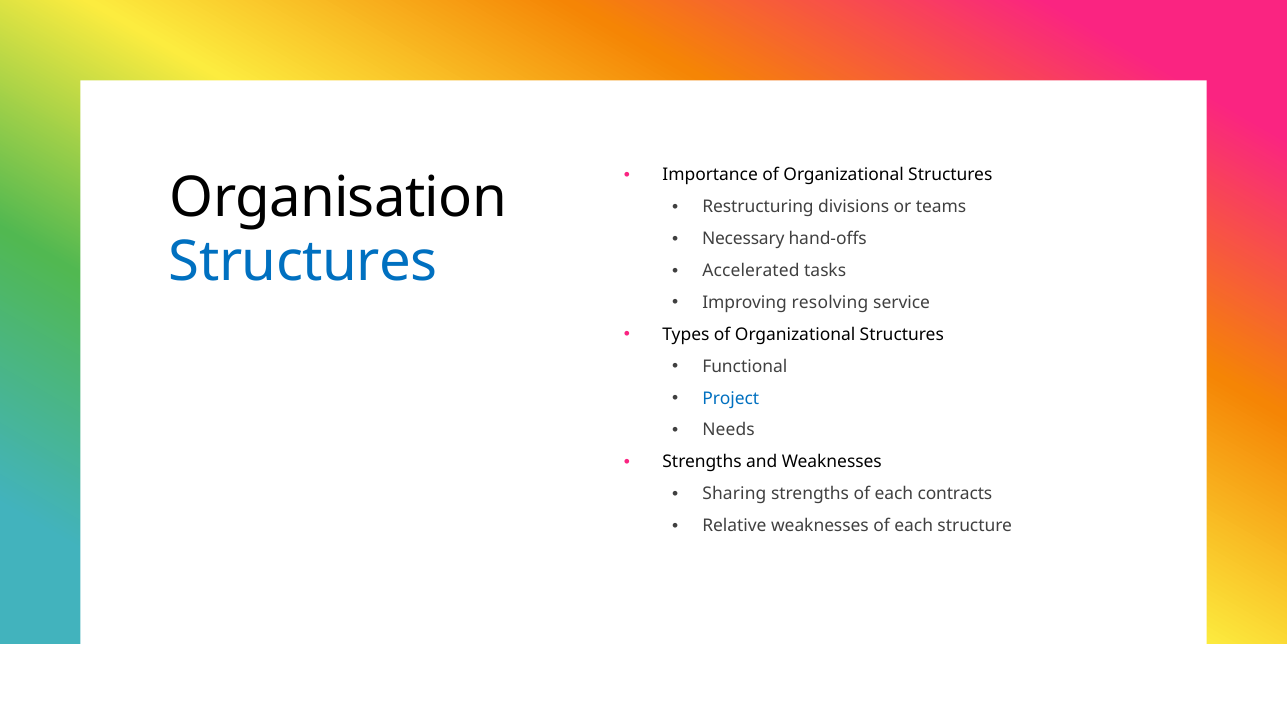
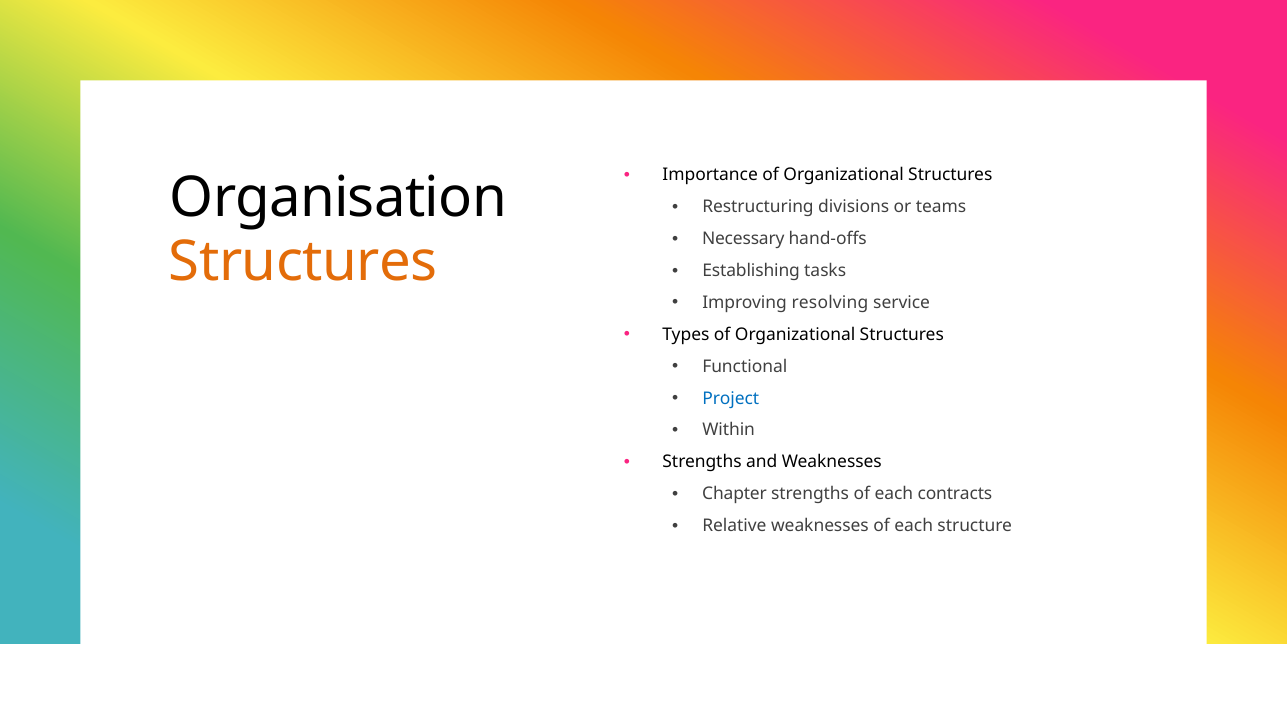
Structures at (303, 262) colour: blue -> orange
Accelerated: Accelerated -> Establishing
Needs: Needs -> Within
Sharing: Sharing -> Chapter
